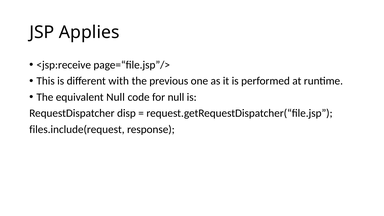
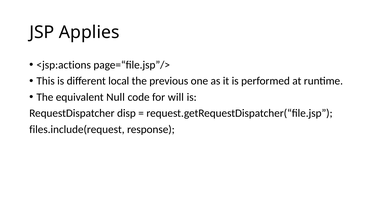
<jsp:receive: <jsp:receive -> <jsp:actions
with: with -> local
for null: null -> will
